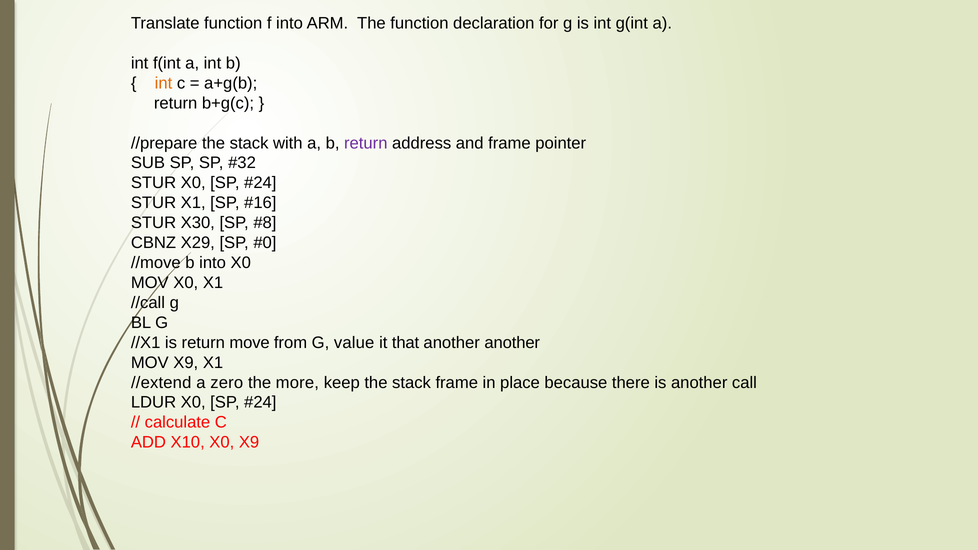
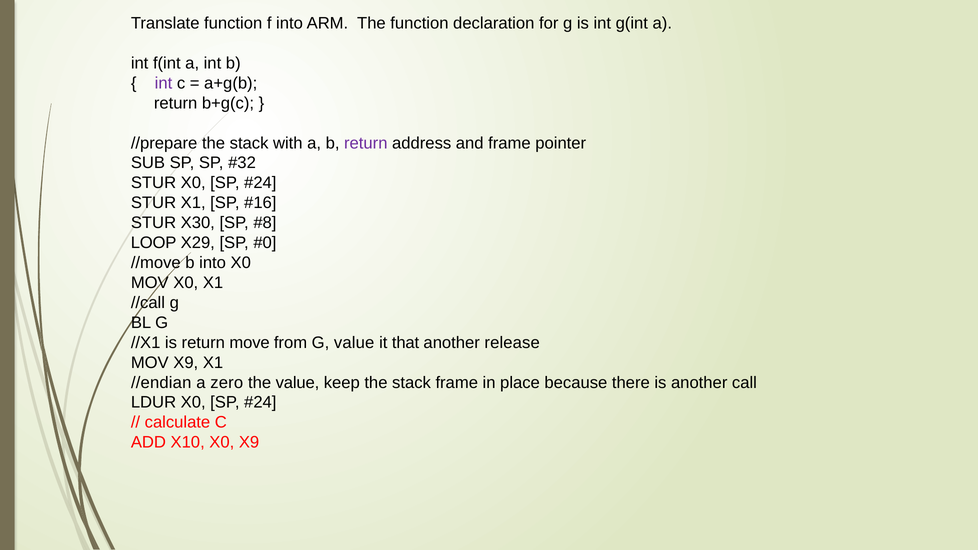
int at (164, 83) colour: orange -> purple
CBNZ: CBNZ -> LOOP
another another: another -> release
//extend: //extend -> //endian
the more: more -> value
